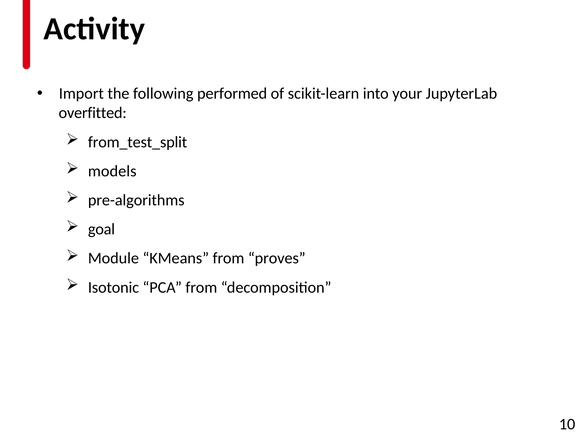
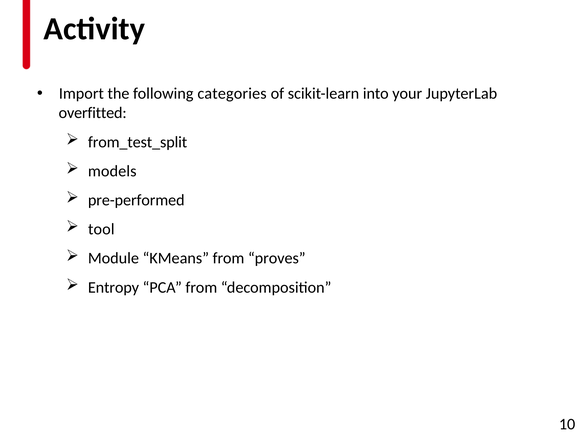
performed: performed -> categories
pre-algorithms: pre-algorithms -> pre-performed
goal: goal -> tool
Isotonic: Isotonic -> Entropy
